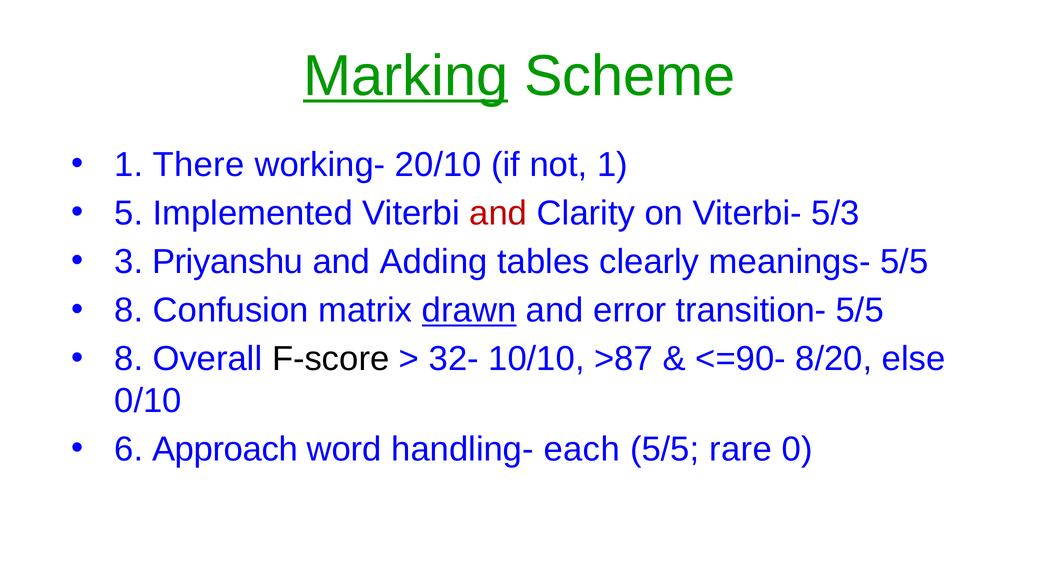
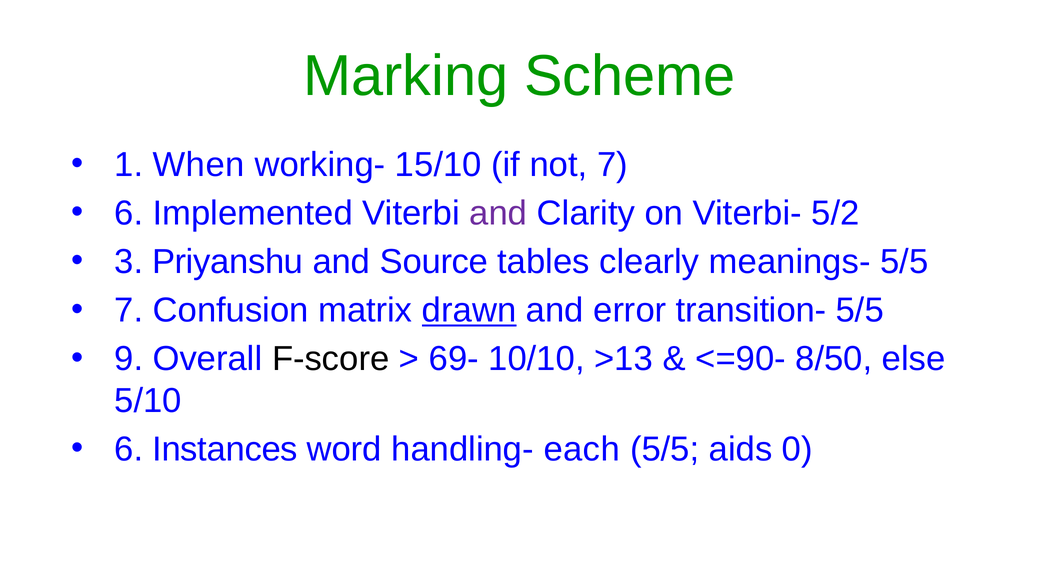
Marking underline: present -> none
There: There -> When
20/10: 20/10 -> 15/10
not 1: 1 -> 7
5 at (129, 213): 5 -> 6
and at (498, 213) colour: red -> purple
5/3: 5/3 -> 5/2
Adding: Adding -> Source
8 at (129, 310): 8 -> 7
8 at (129, 359): 8 -> 9
32-: 32- -> 69-
>87: >87 -> >13
8/20: 8/20 -> 8/50
0/10: 0/10 -> 5/10
Approach: Approach -> Instances
rare: rare -> aids
